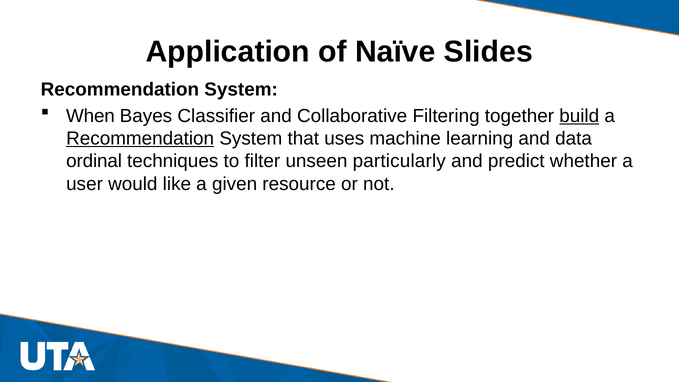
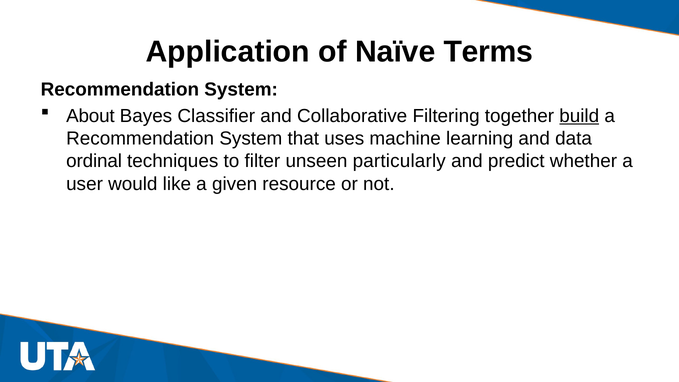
Slides: Slides -> Terms
When: When -> About
Recommendation at (140, 138) underline: present -> none
